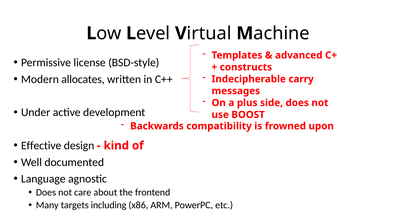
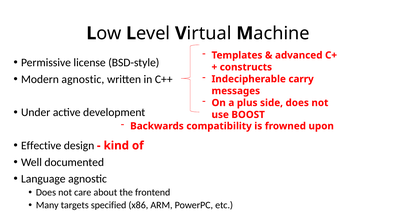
Modern allocates: allocates -> agnostic
including: including -> specified
